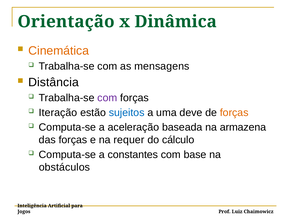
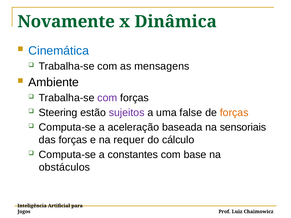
Orientação: Orientação -> Novamente
Cinemática colour: orange -> blue
Distância: Distância -> Ambiente
Iteração: Iteração -> Steering
sujeitos colour: blue -> purple
deve: deve -> false
armazena: armazena -> sensoriais
